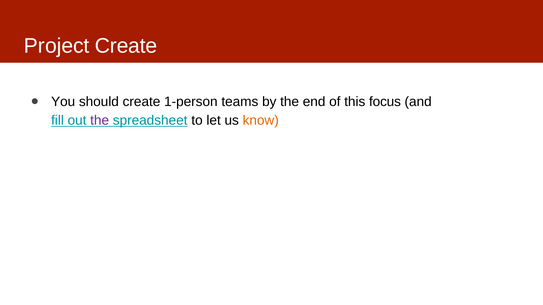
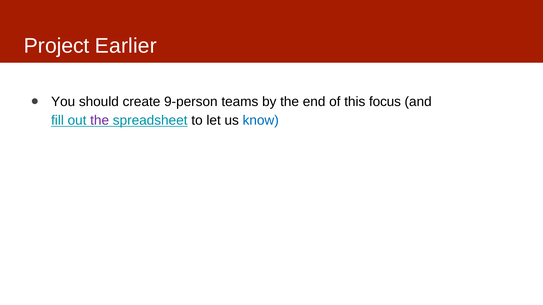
Project Create: Create -> Earlier
1-person: 1-person -> 9-person
know colour: orange -> blue
